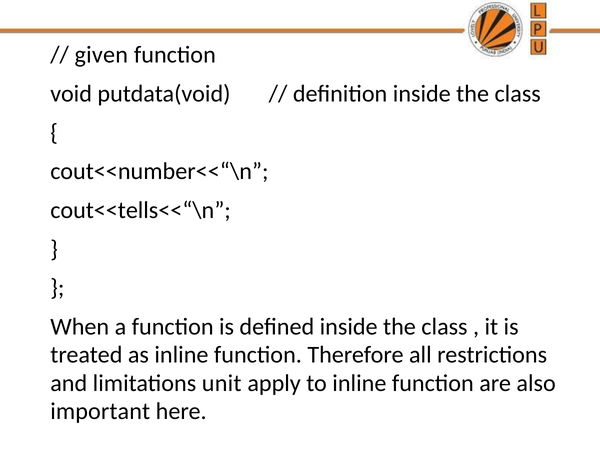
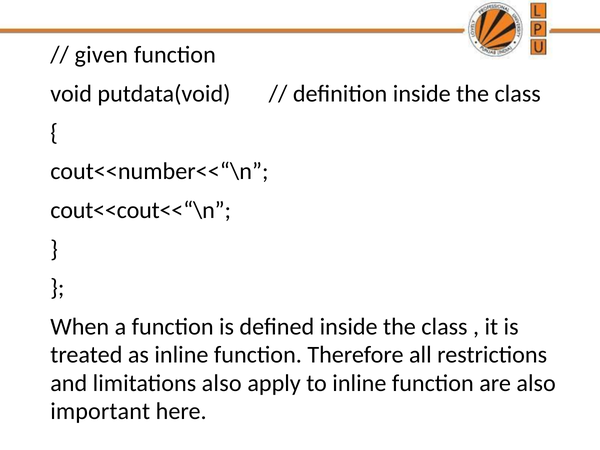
cout<<tells<<“\n: cout<<tells<<“\n -> cout<<cout<<“\n
limitations unit: unit -> also
